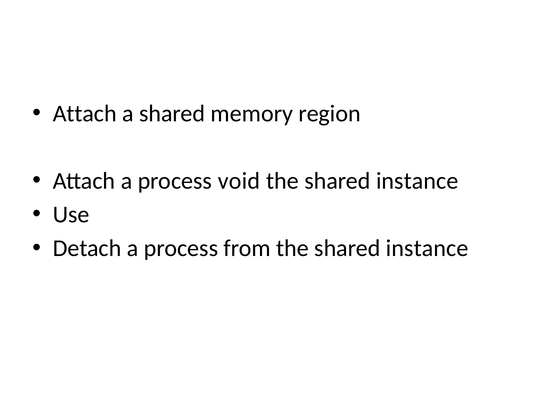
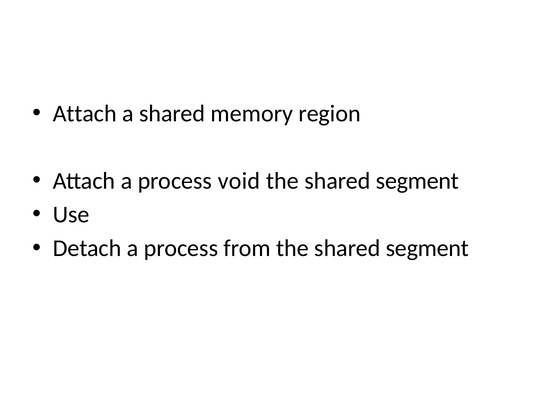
instance at (417, 181): instance -> segment
from the shared instance: instance -> segment
